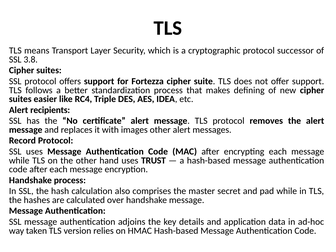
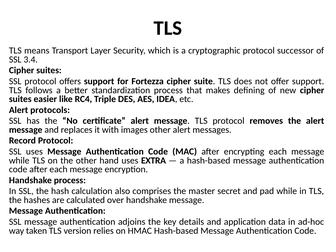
3.8: 3.8 -> 3.4
recipients: recipients -> protocols
TRUST: TRUST -> EXTRA
